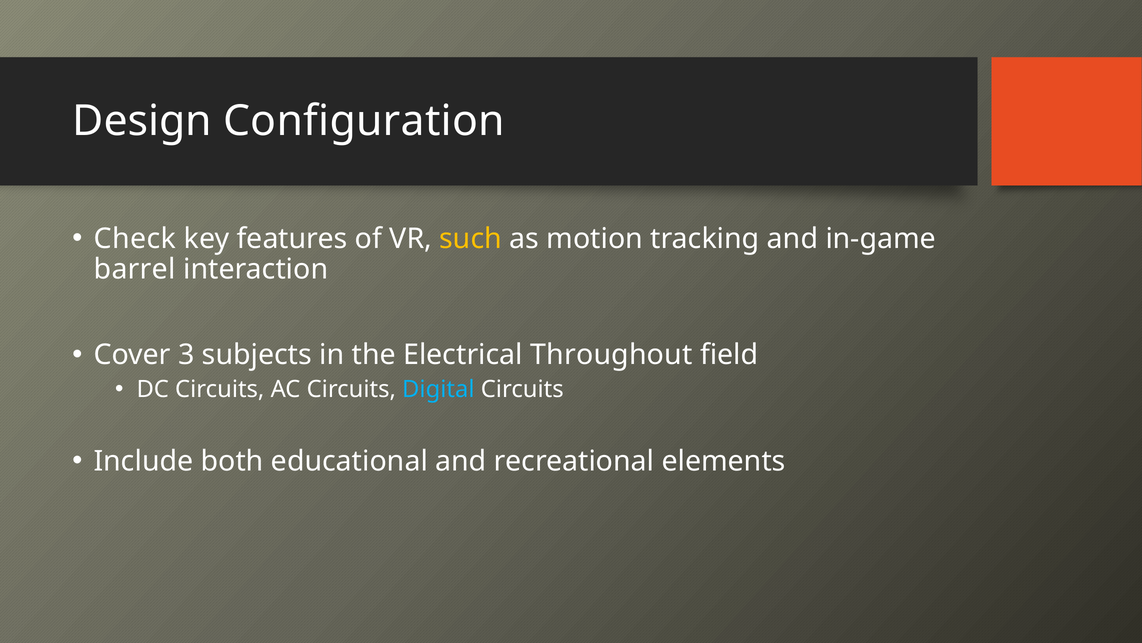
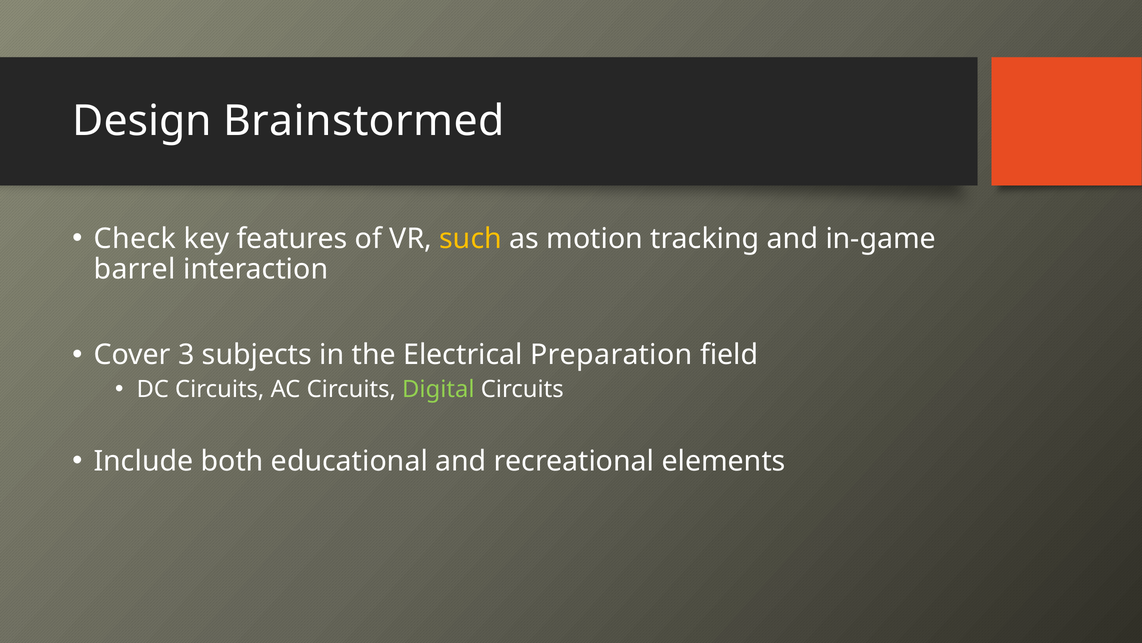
Configuration: Configuration -> Brainstormed
Throughout: Throughout -> Preparation
Digital colour: light blue -> light green
